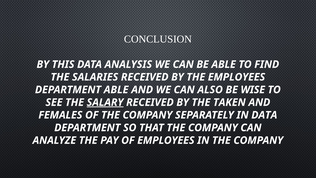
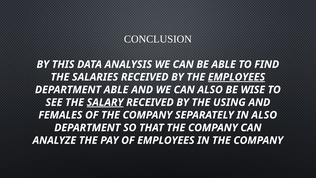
EMPLOYEES at (237, 77) underline: none -> present
TAKEN: TAKEN -> USING
IN DATA: DATA -> ALSO
